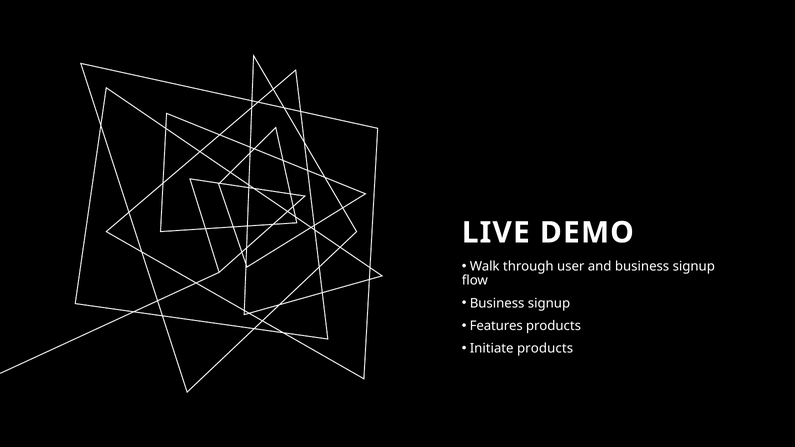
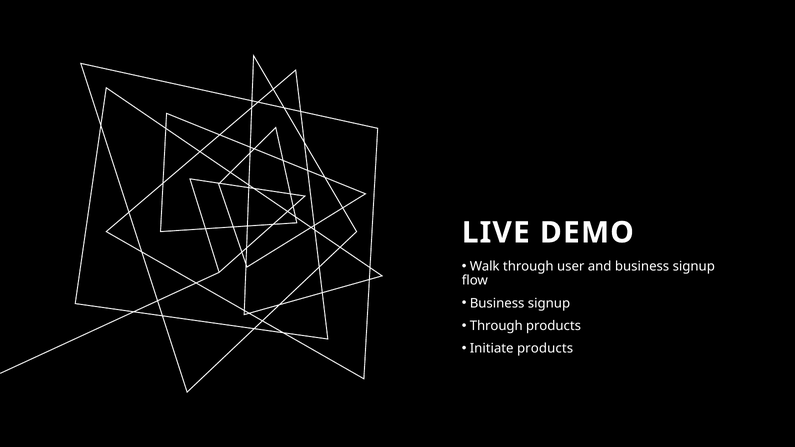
Features at (496, 326): Features -> Through
